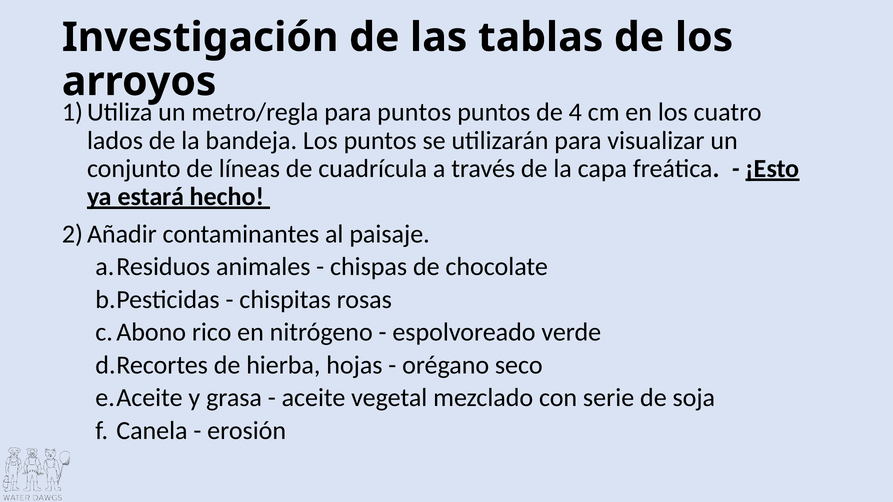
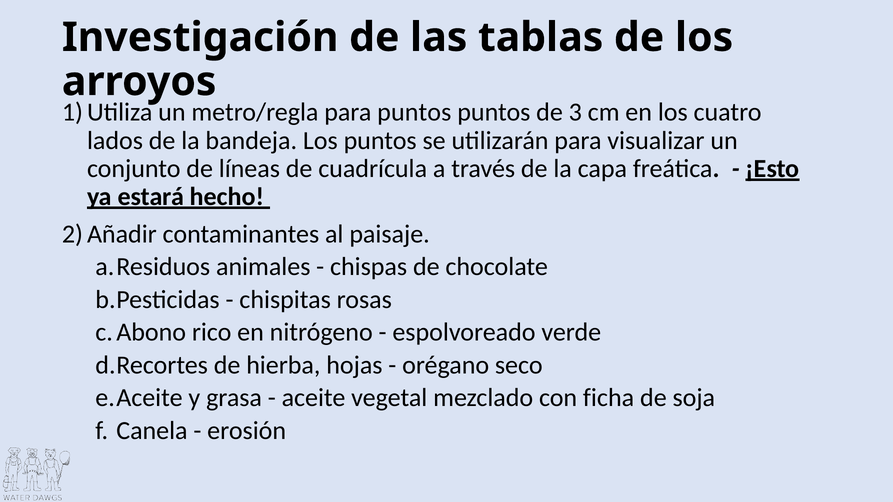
4: 4 -> 3
serie: serie -> ficha
